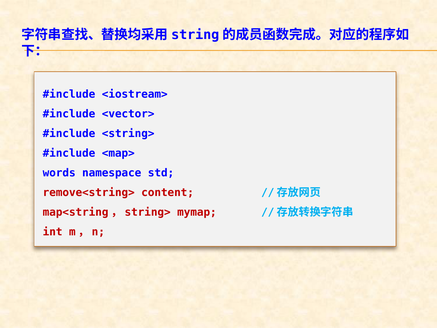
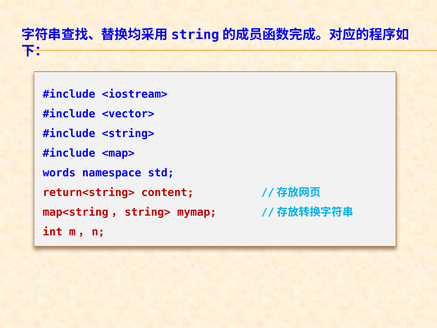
remove<string>: remove<string> -> return<string>
